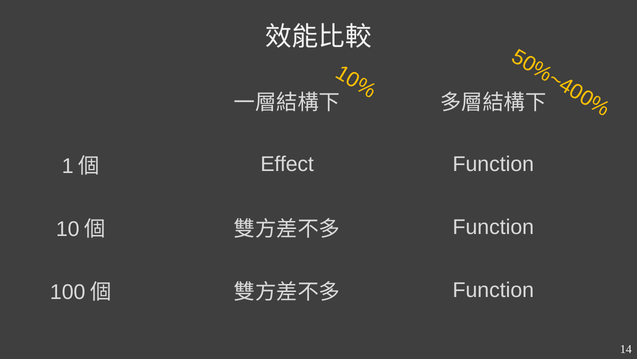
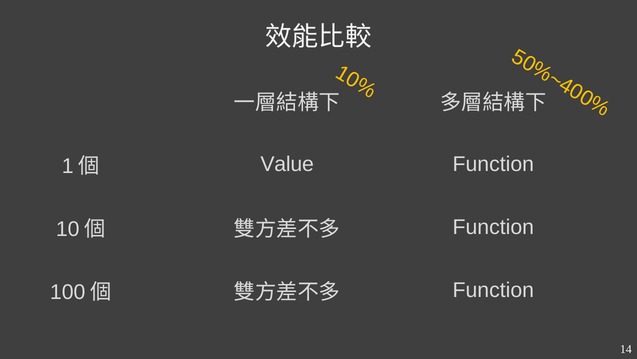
Effect: Effect -> Value
